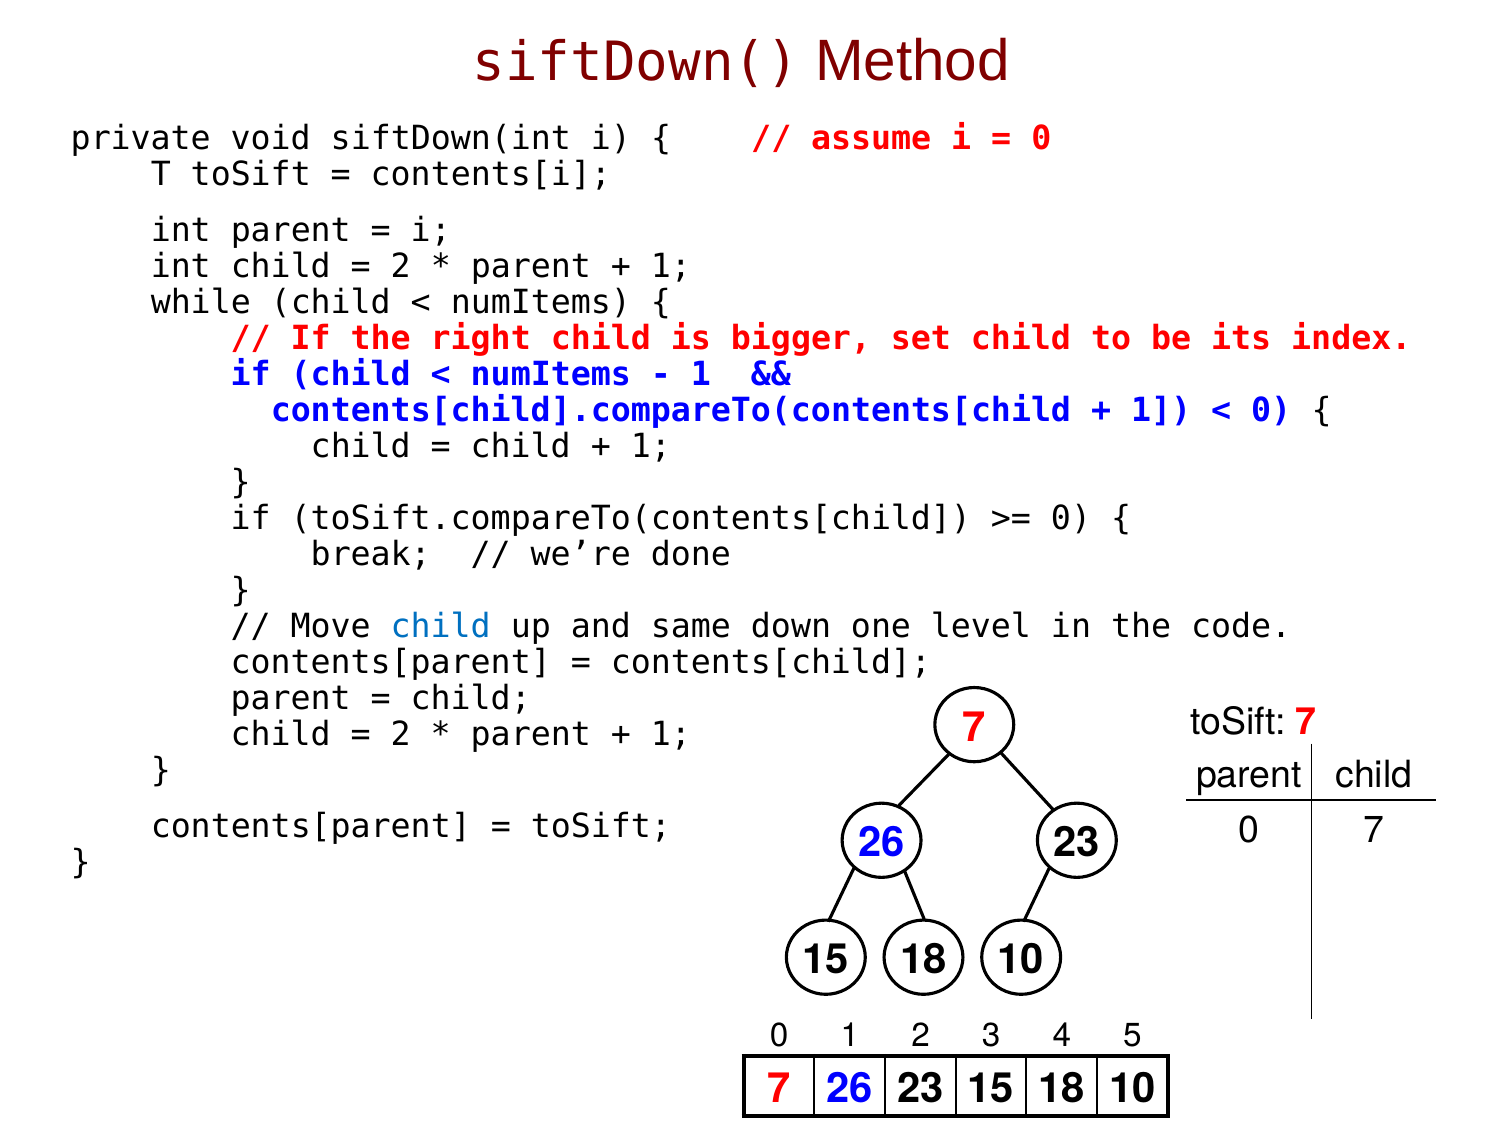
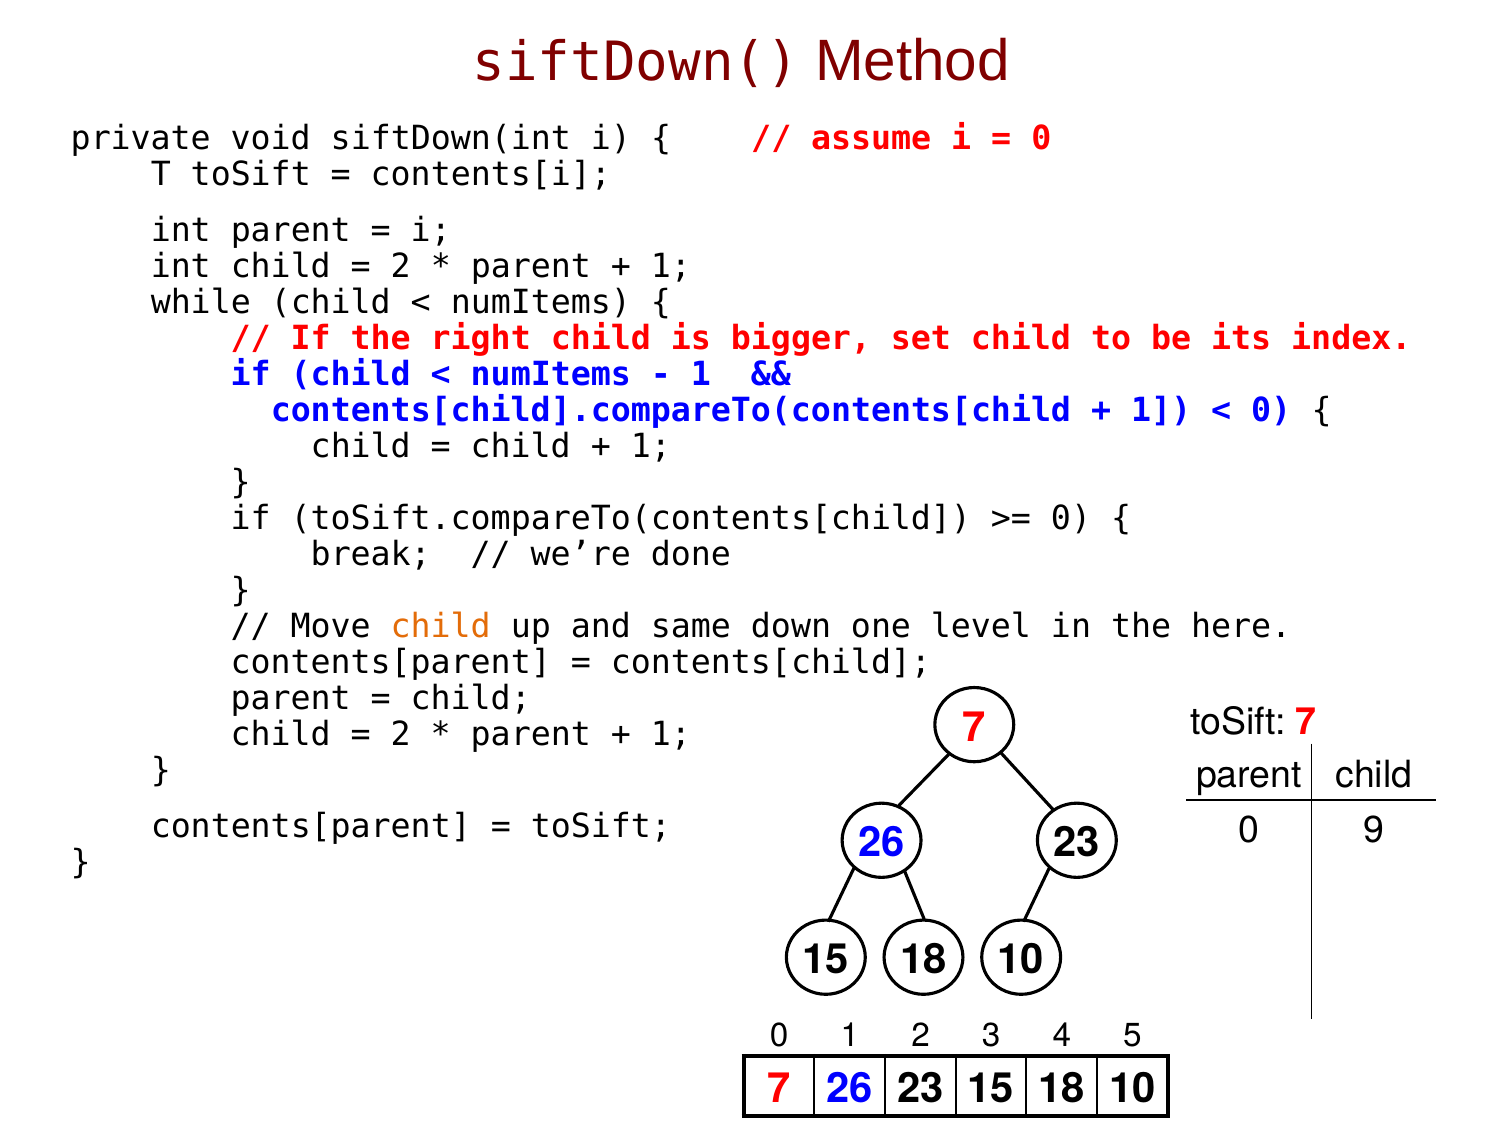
child at (441, 627) colour: blue -> orange
code: code -> here
0 7: 7 -> 9
